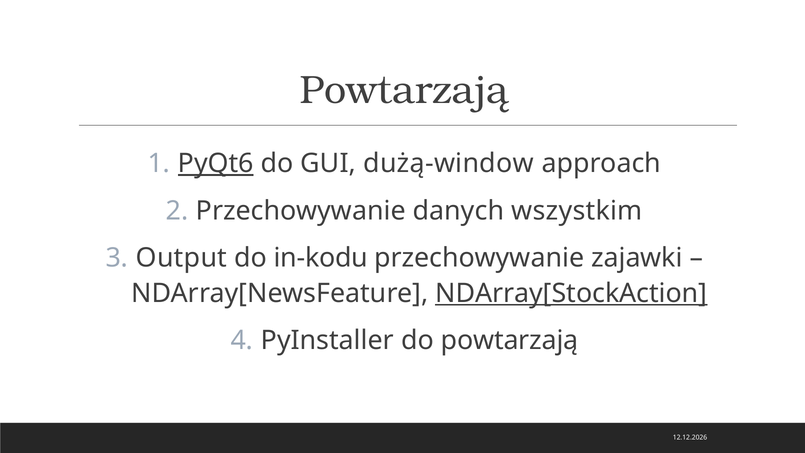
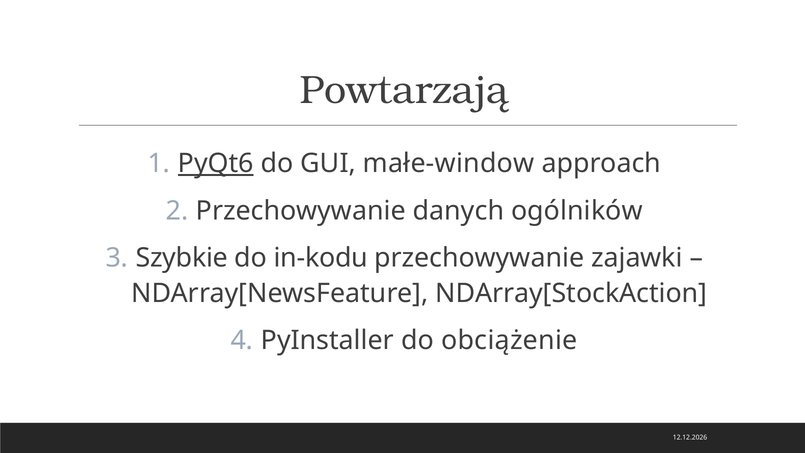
dużą-window: dużą-window -> małe-window
wszystkim: wszystkim -> ogólników
Output: Output -> Szybkie
NDArray[StockAction underline: present -> none
do powtarzają: powtarzają -> obciążenie
